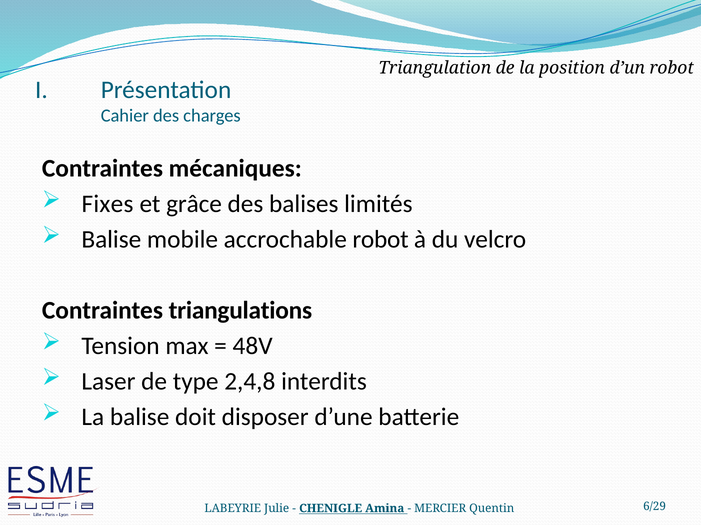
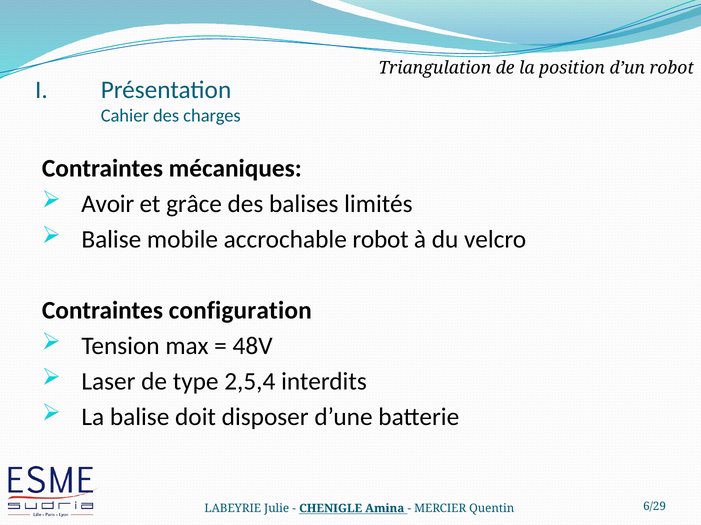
Fixes: Fixes -> Avoir
triangulations: triangulations -> configuration
2,4,8: 2,4,8 -> 2,5,4
